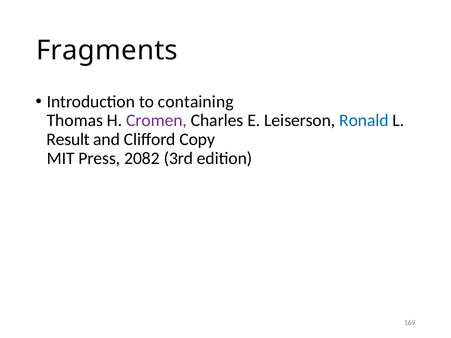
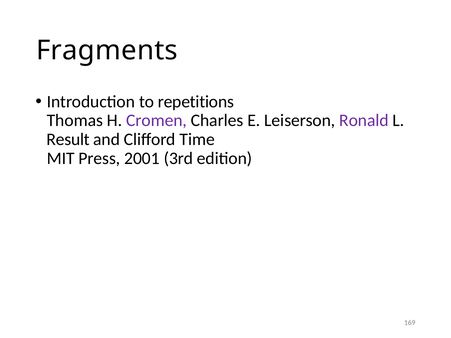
containing: containing -> repetitions
Ronald colour: blue -> purple
Copy: Copy -> Time
2082: 2082 -> 2001
